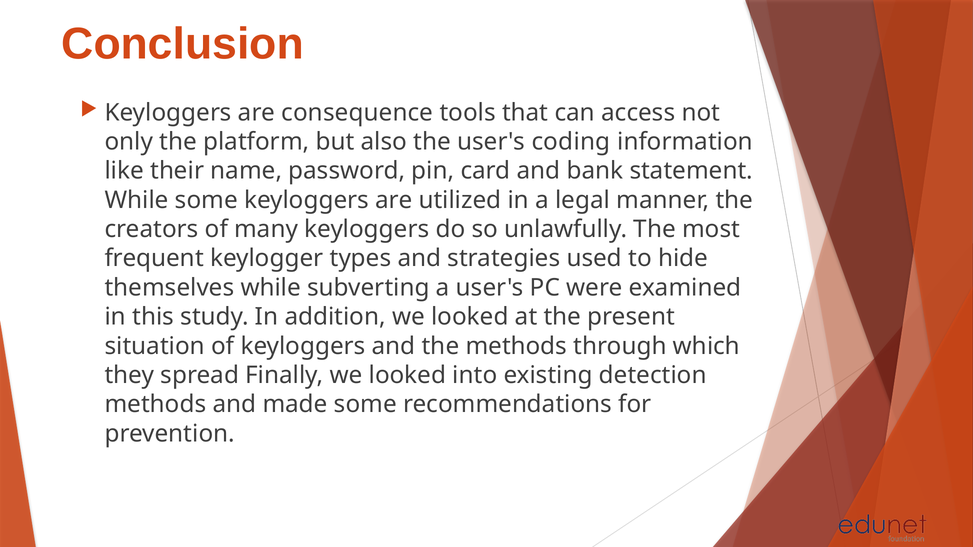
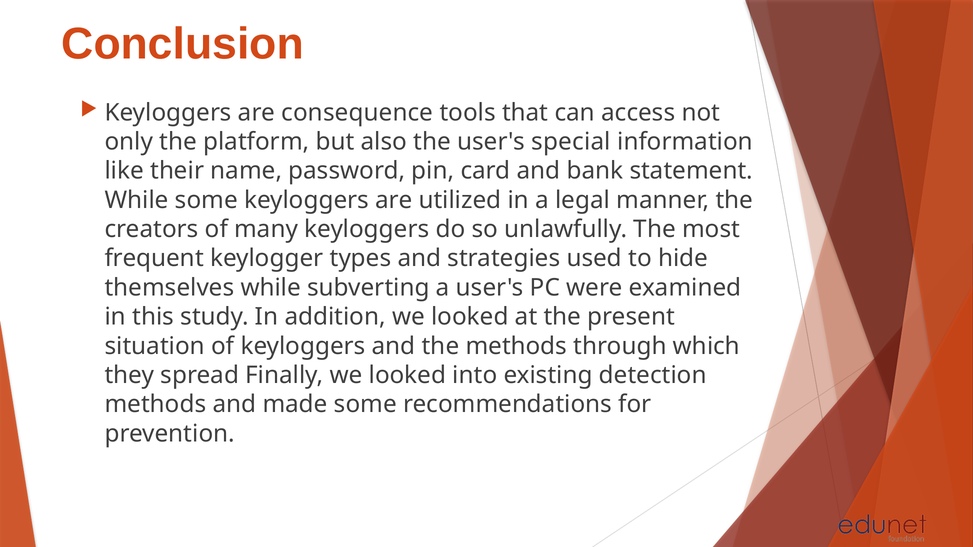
coding: coding -> special
